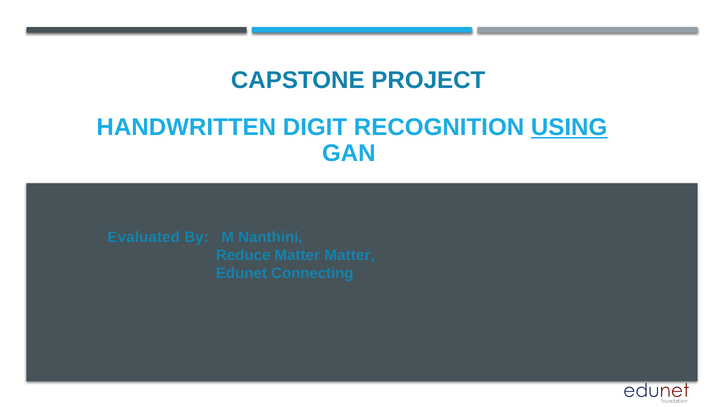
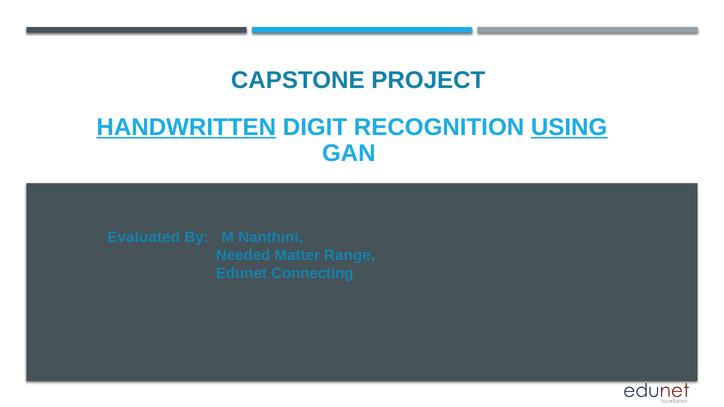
HANDWRITTEN underline: none -> present
Reduce: Reduce -> Needed
Matter Matter: Matter -> Range
